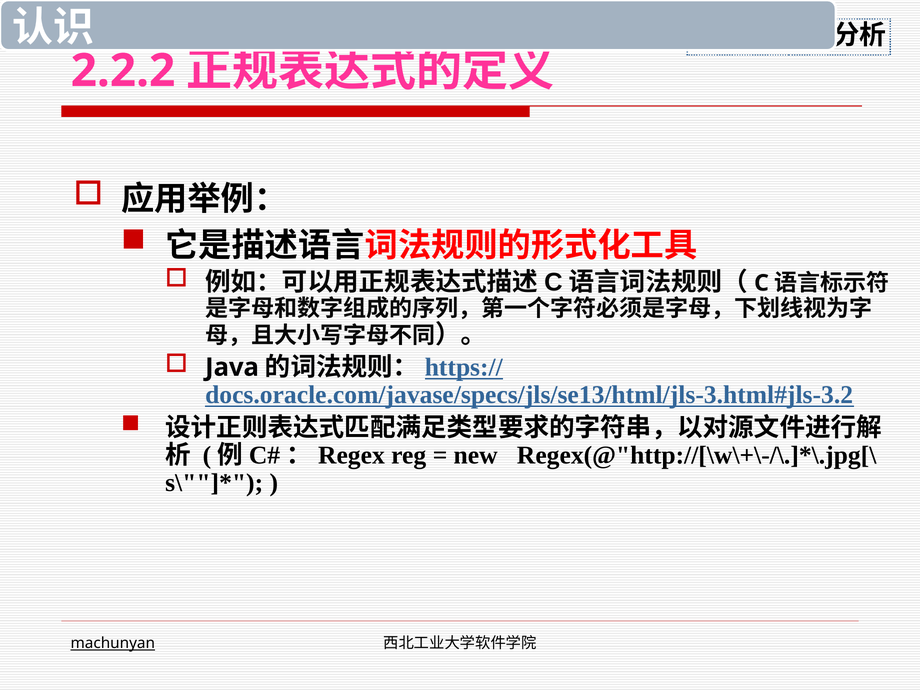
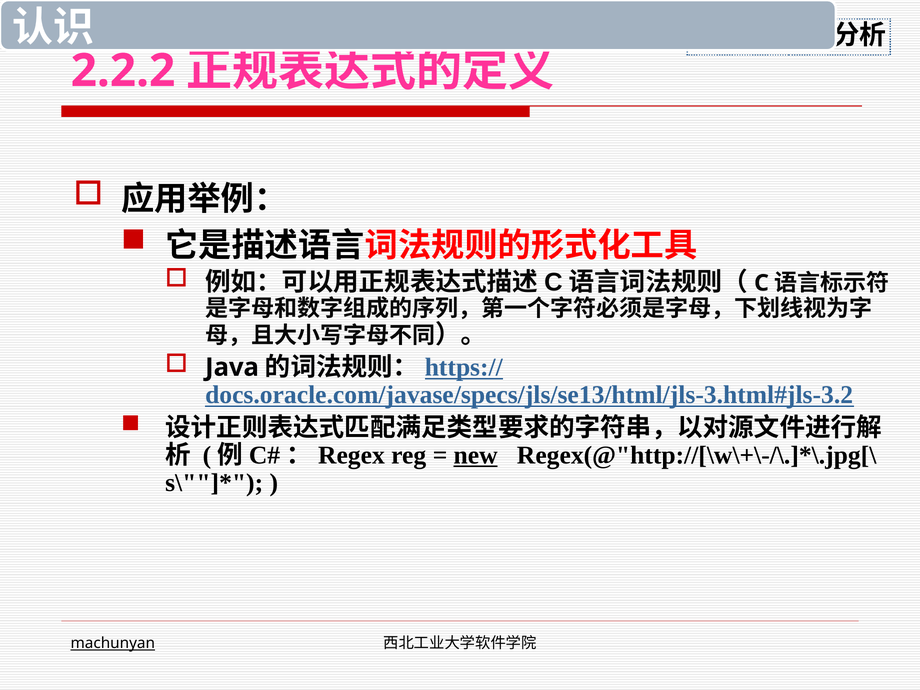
new underline: none -> present
